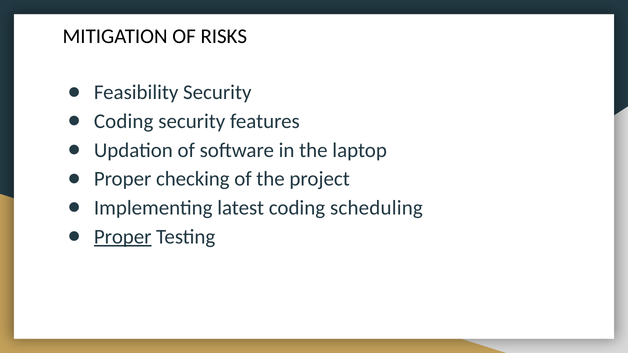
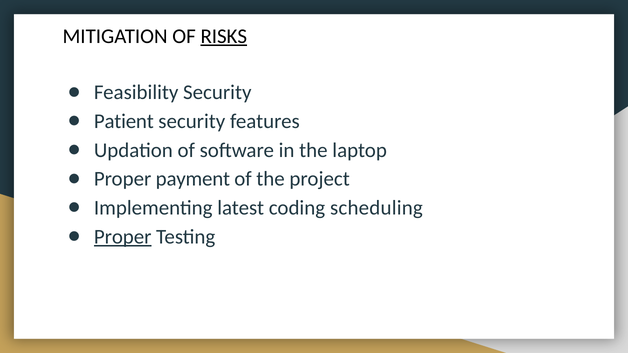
RISKS underline: none -> present
Coding at (124, 121): Coding -> Patient
checking: checking -> payment
